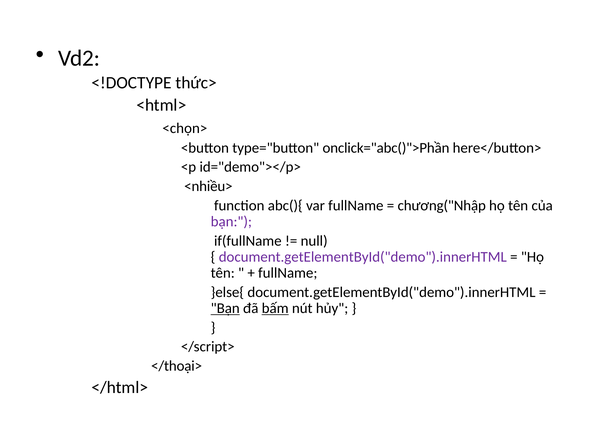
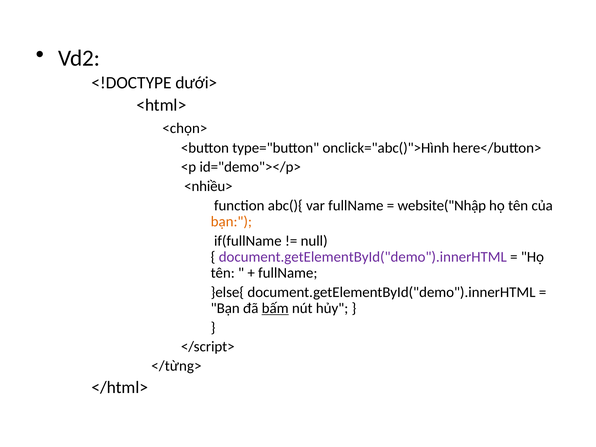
thức>: thức> -> dưới>
onclick="abc()">Phần: onclick="abc()">Phần -> onclick="abc()">Hình
chương("Nhập: chương("Nhập -> website("Nhập
bạn at (231, 222) colour: purple -> orange
Bạn at (225, 308) underline: present -> none
</thoại>: </thoại> -> </từng>
